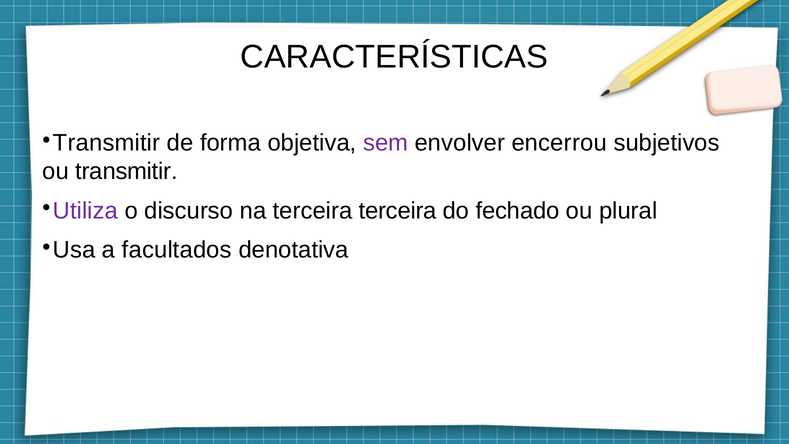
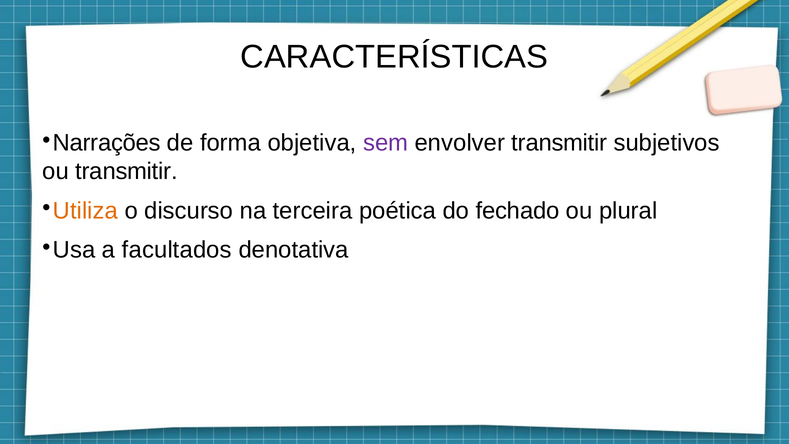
Transmitir at (107, 143): Transmitir -> Narrações
envolver encerrou: encerrou -> transmitir
Utiliza colour: purple -> orange
terceira terceira: terceira -> poética
